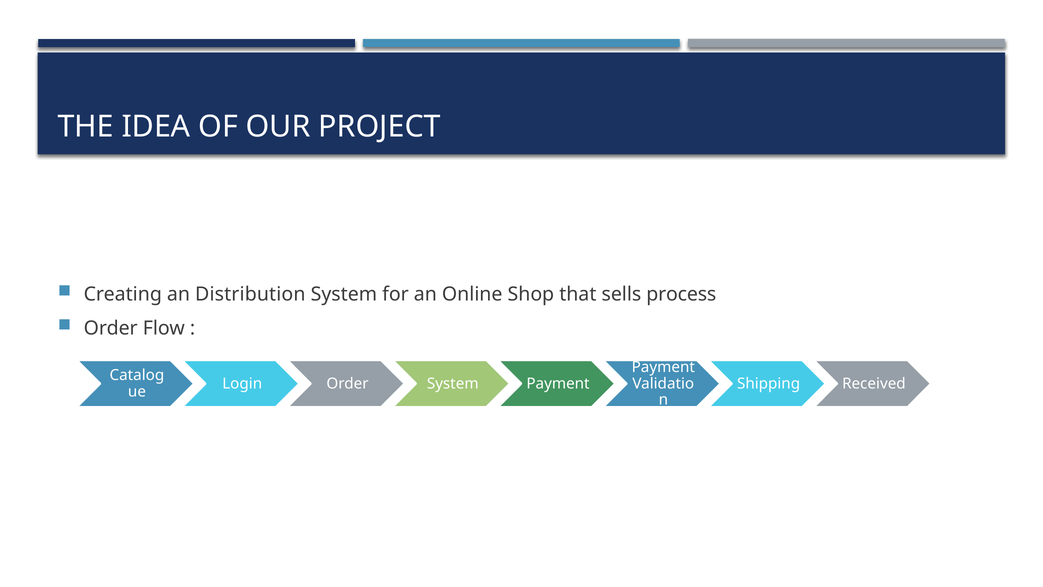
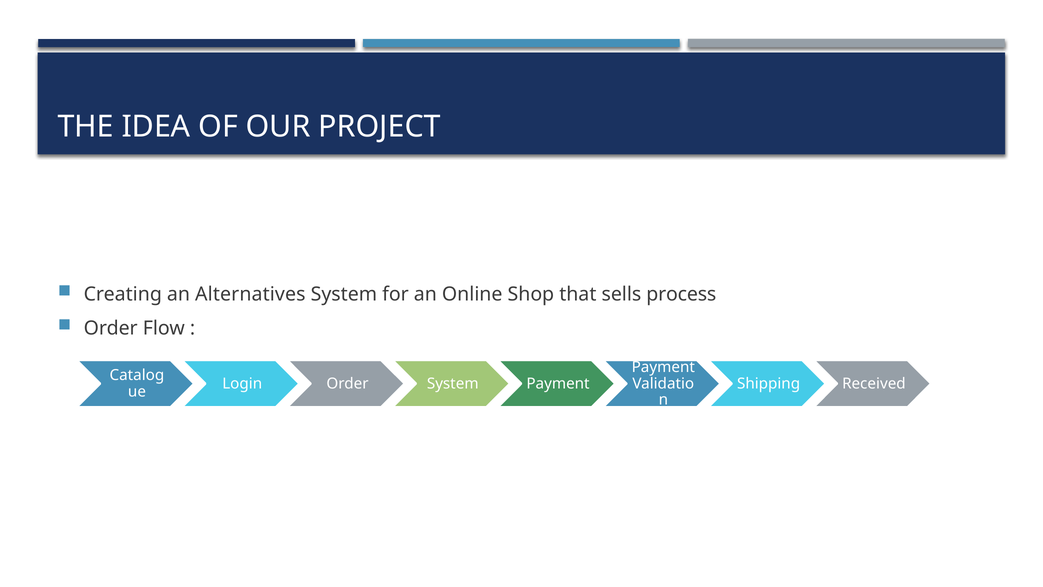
Distribution: Distribution -> Alternatives
